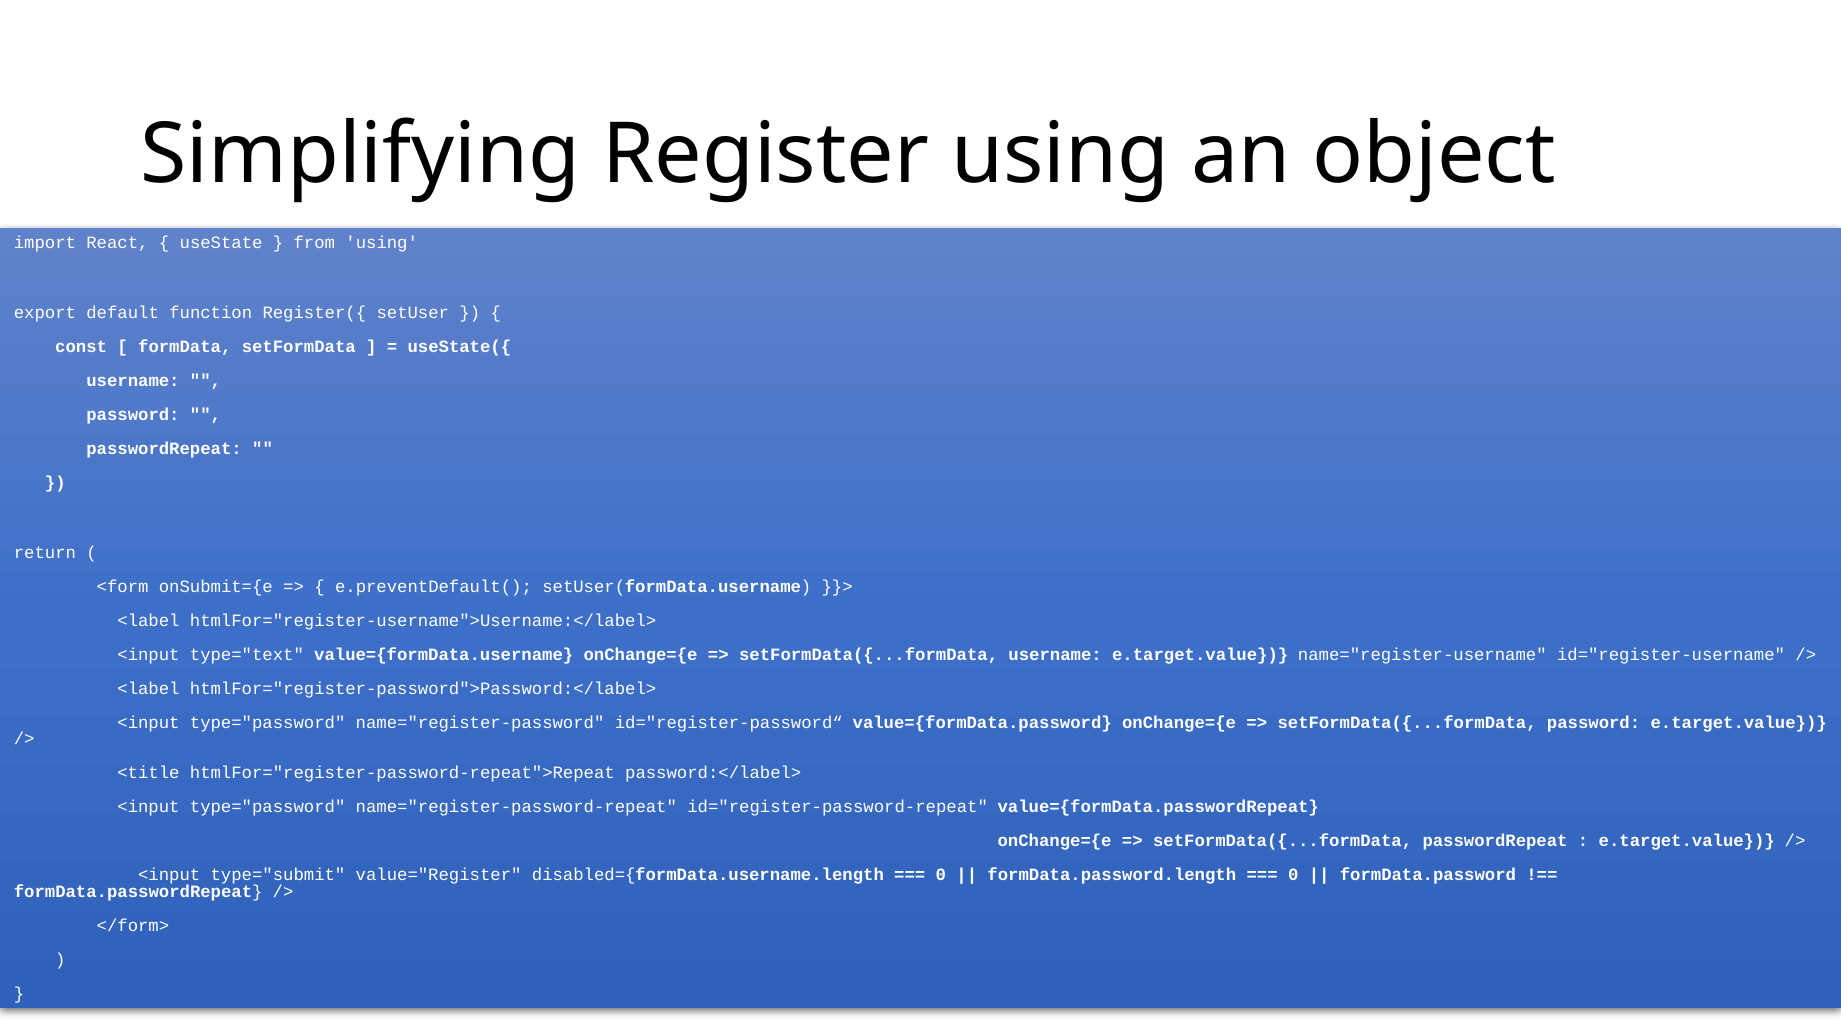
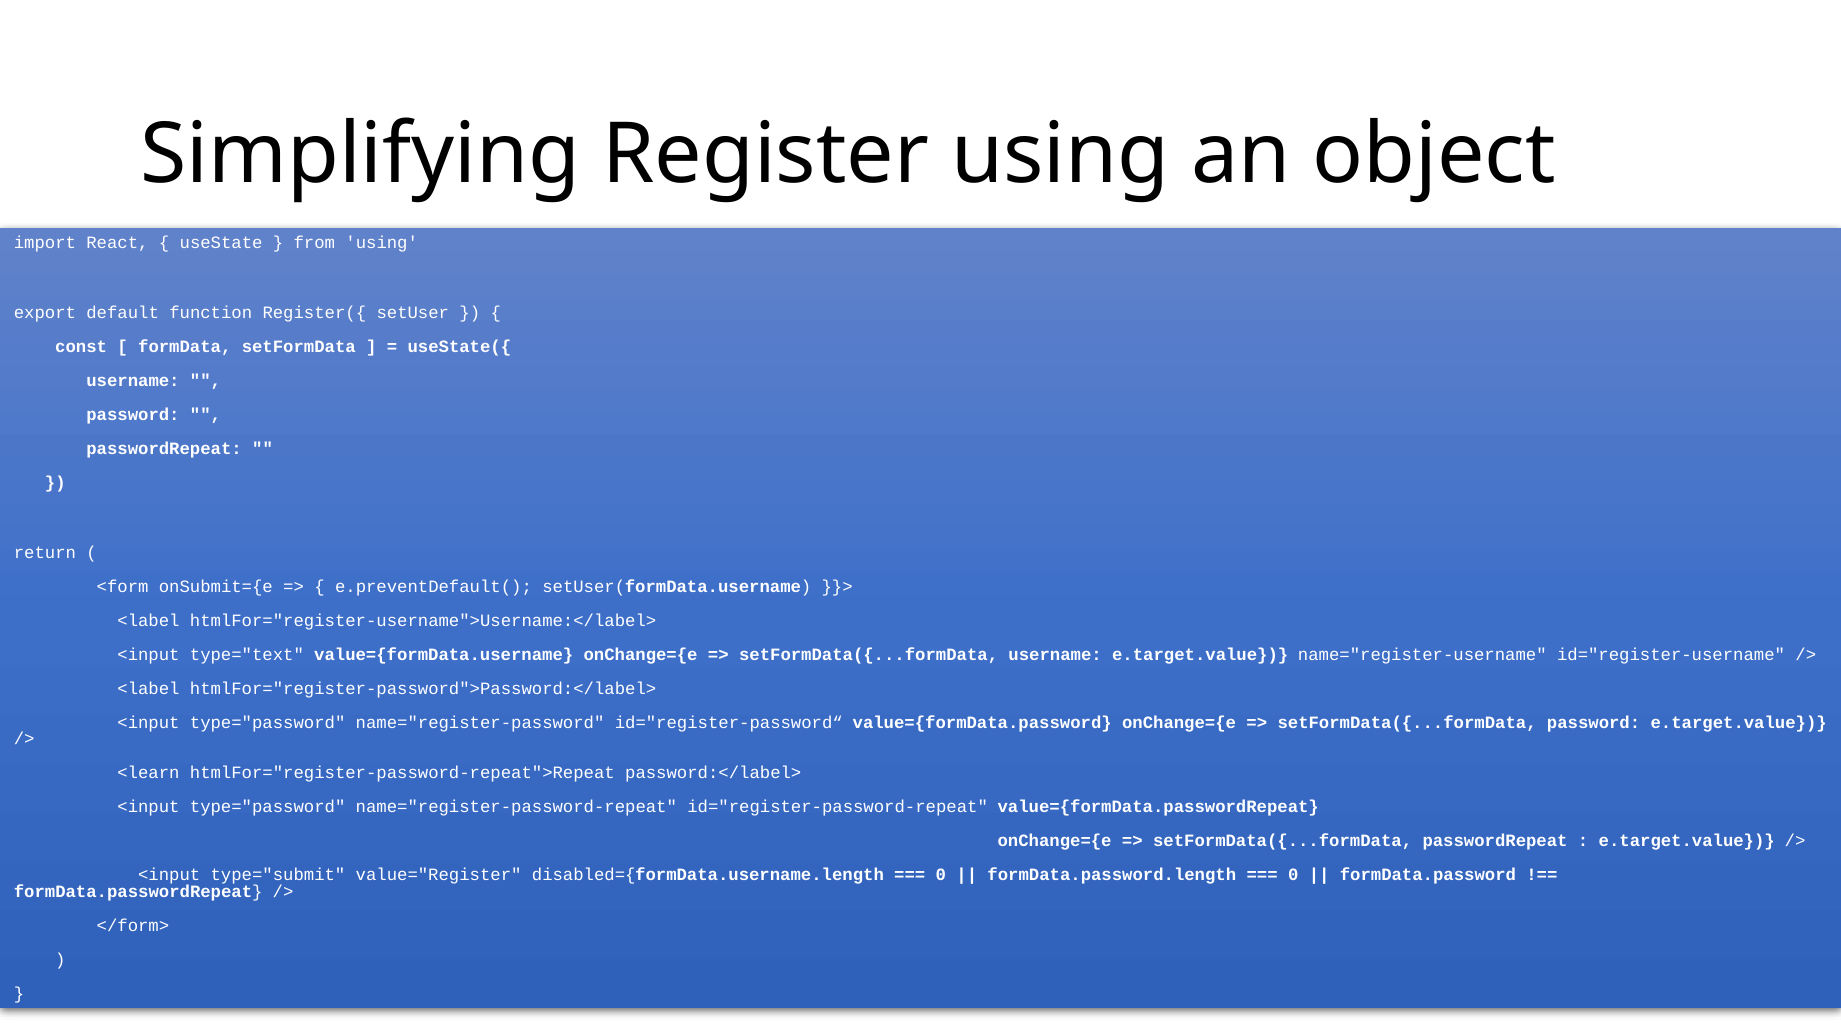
<title: <title -> <learn
